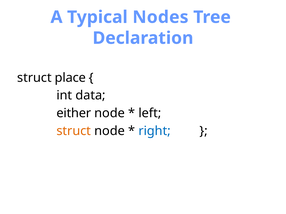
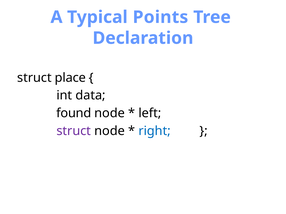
Nodes: Nodes -> Points
either: either -> found
struct at (74, 131) colour: orange -> purple
